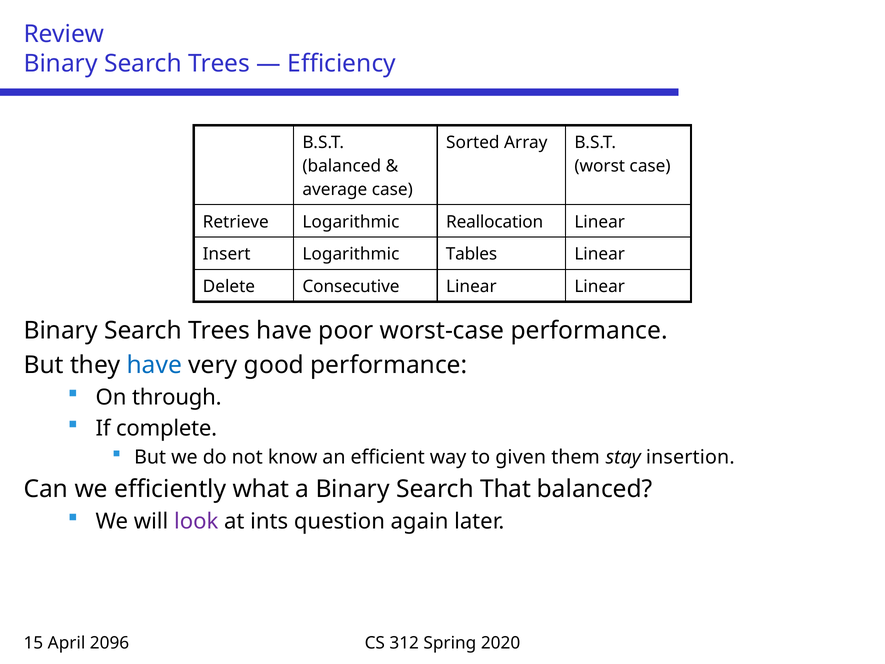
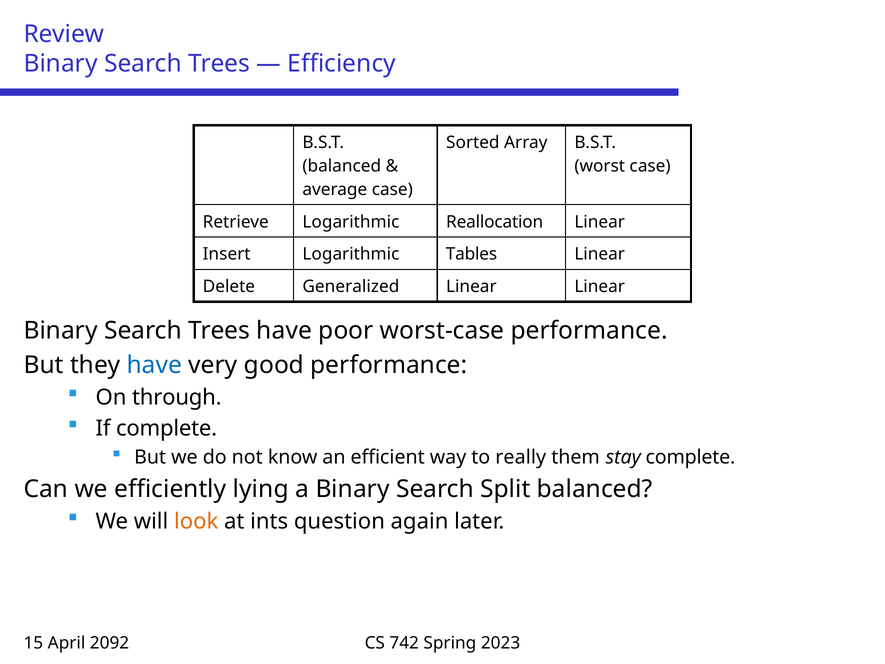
Consecutive: Consecutive -> Generalized
given: given -> really
stay insertion: insertion -> complete
what: what -> lying
That: That -> Split
look colour: purple -> orange
2096: 2096 -> 2092
312: 312 -> 742
2020: 2020 -> 2023
